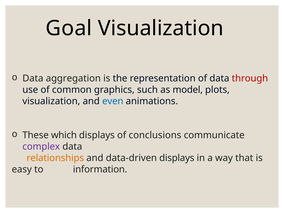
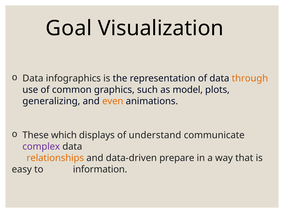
aggregation: aggregation -> infographics
through colour: red -> orange
visualization at (51, 101): visualization -> generalizing
even colour: blue -> orange
conclusions: conclusions -> understand
data-driven displays: displays -> prepare
